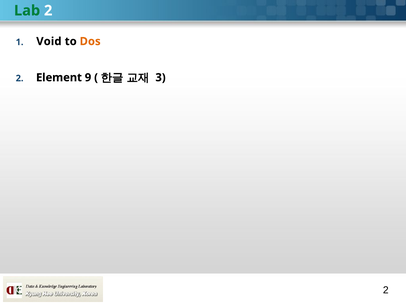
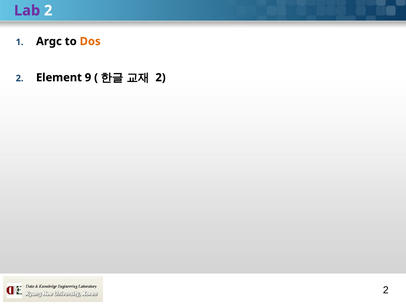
Lab colour: green -> purple
Void: Void -> Argc
3 at (161, 77): 3 -> 2
